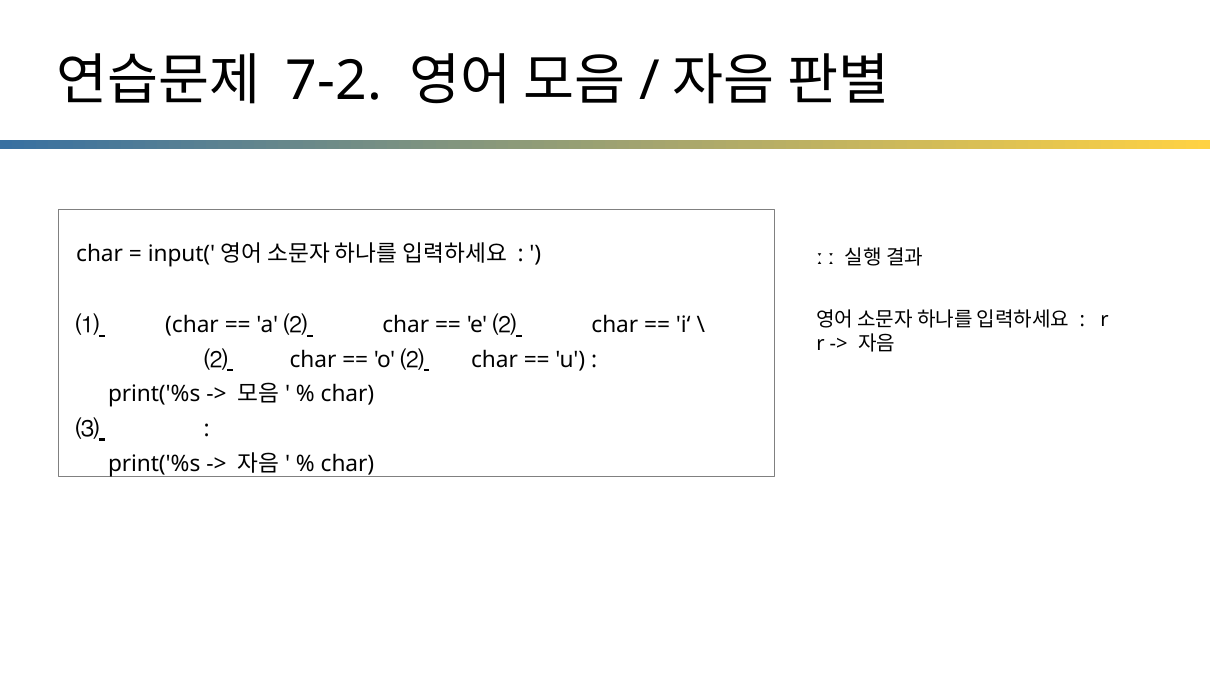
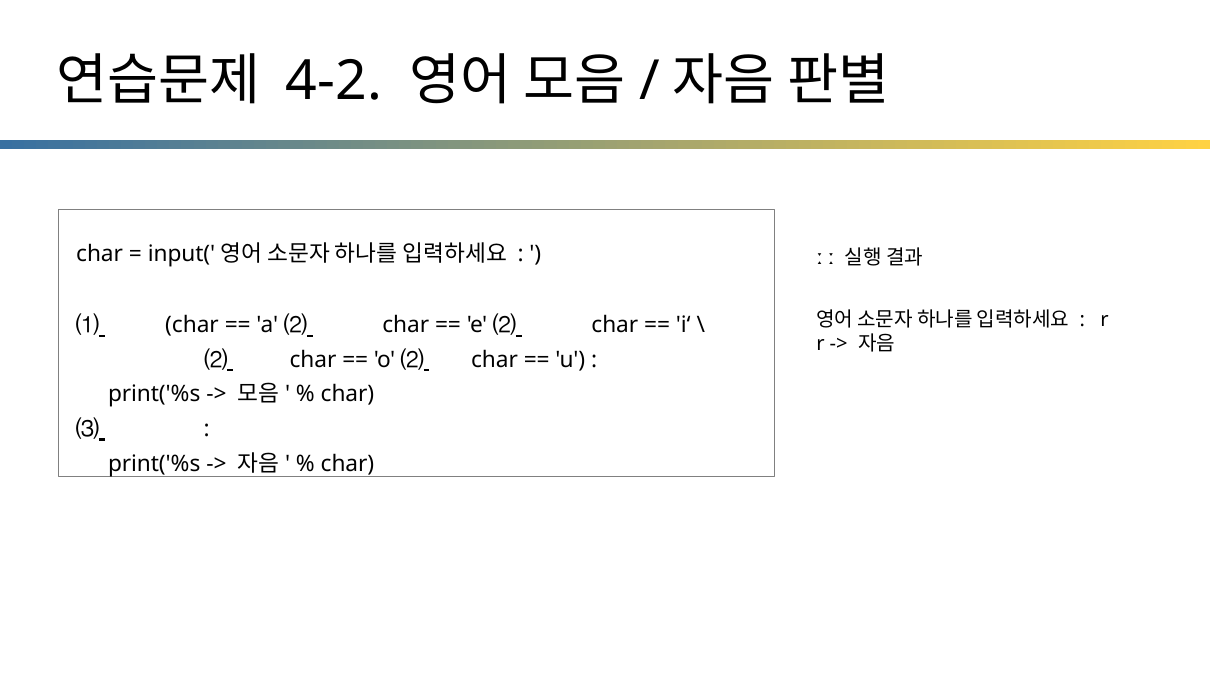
7-2: 7-2 -> 4-2
